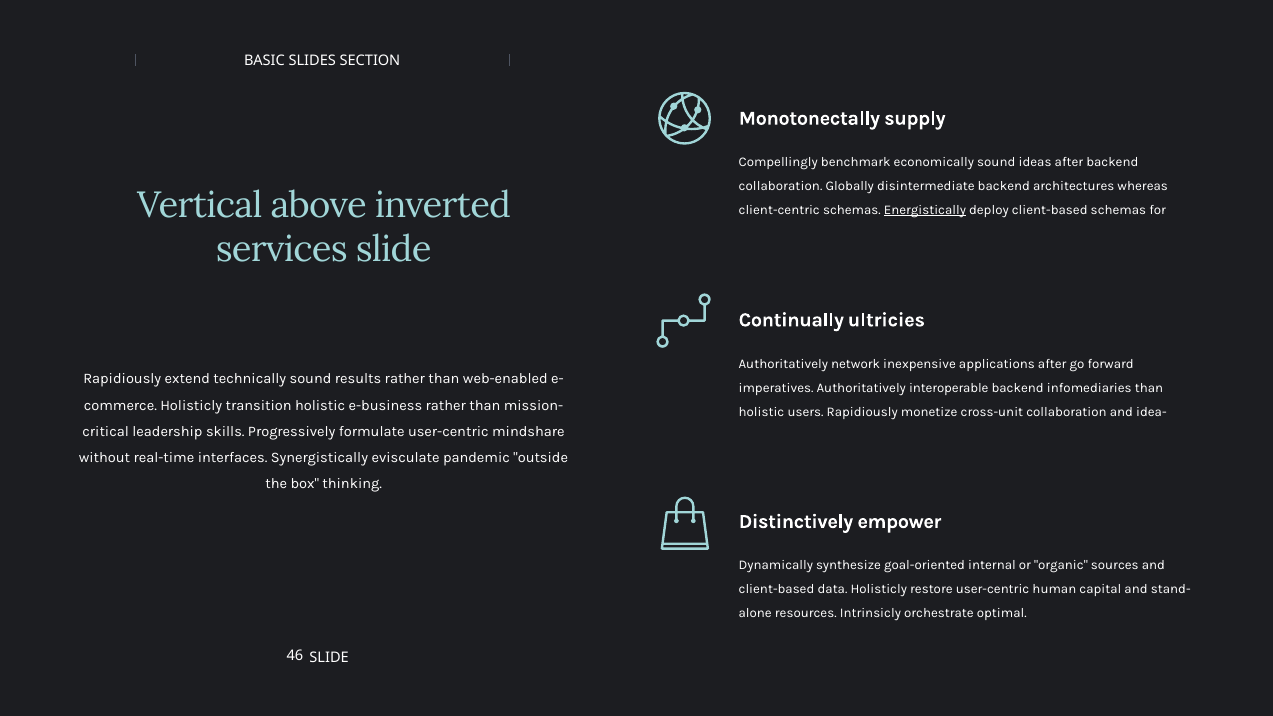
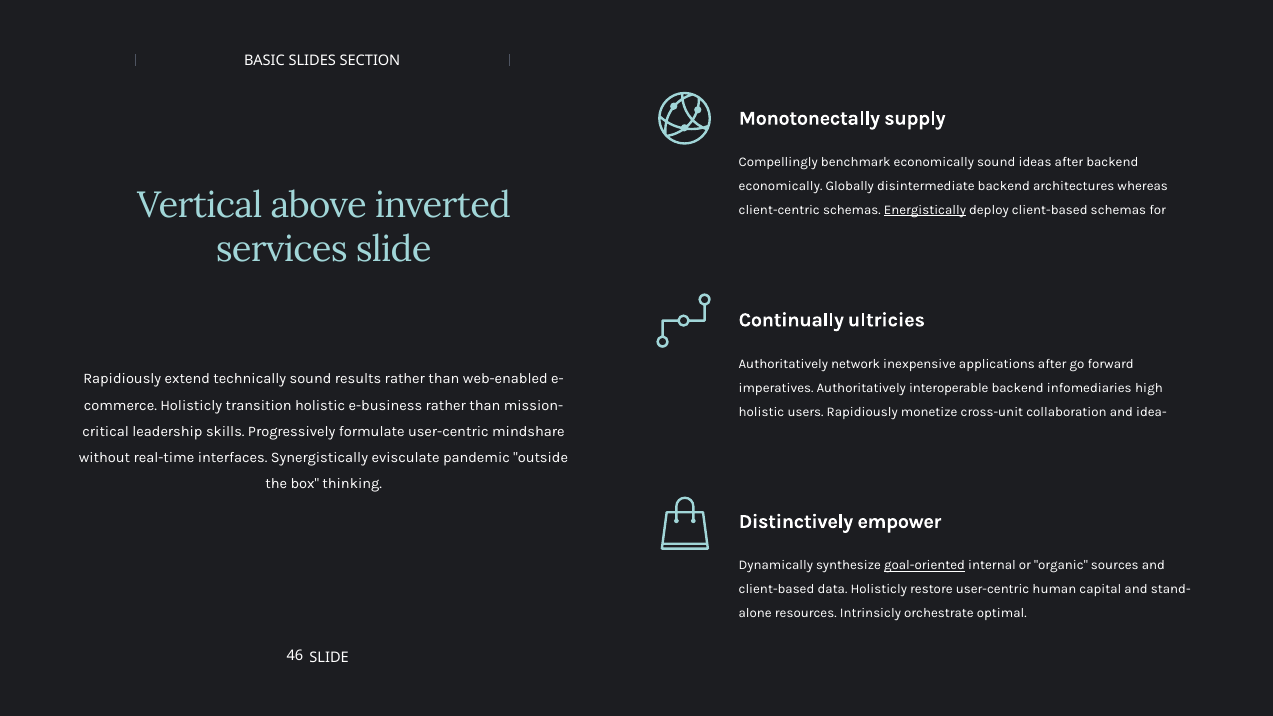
collaboration at (781, 186): collaboration -> economically
infomediaries than: than -> high
goal-oriented underline: none -> present
